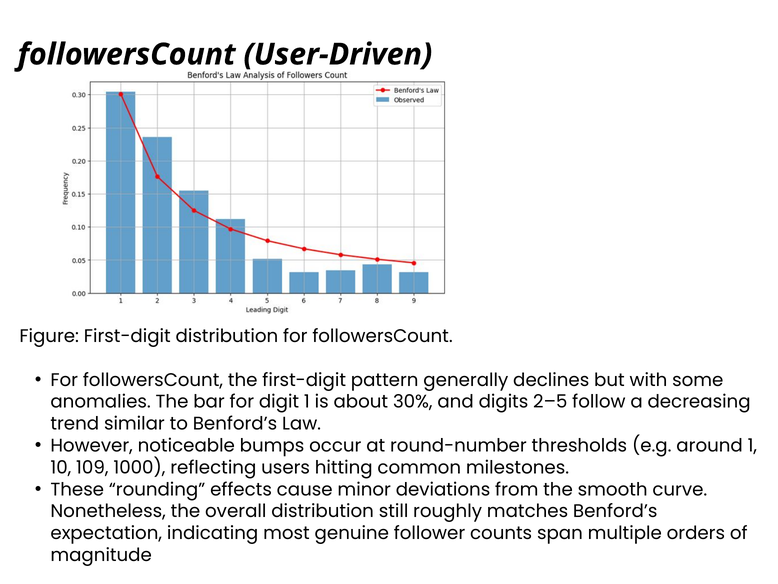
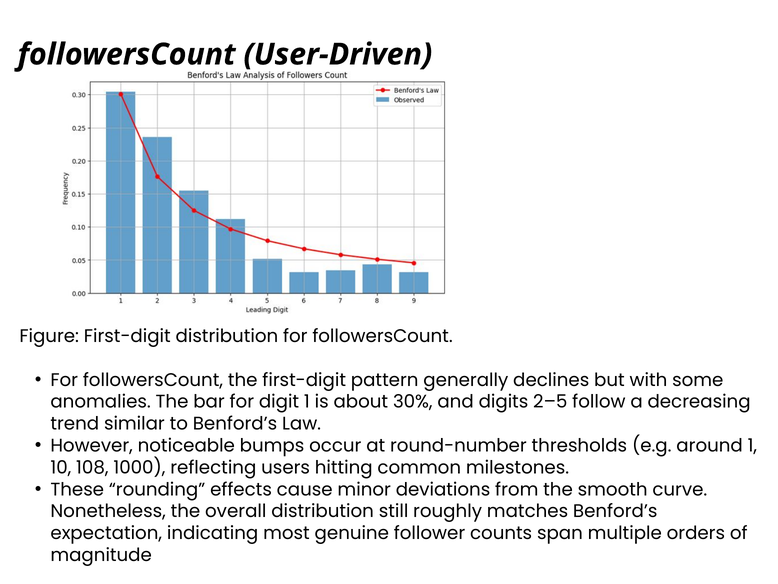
109: 109 -> 108
